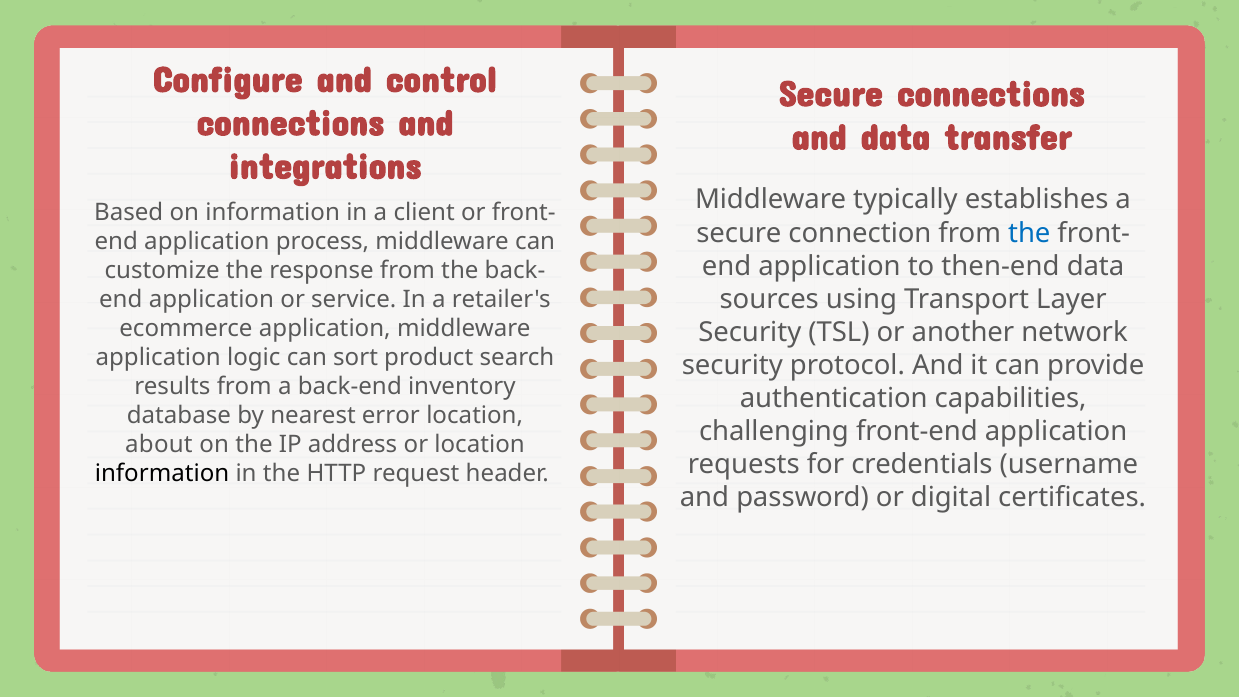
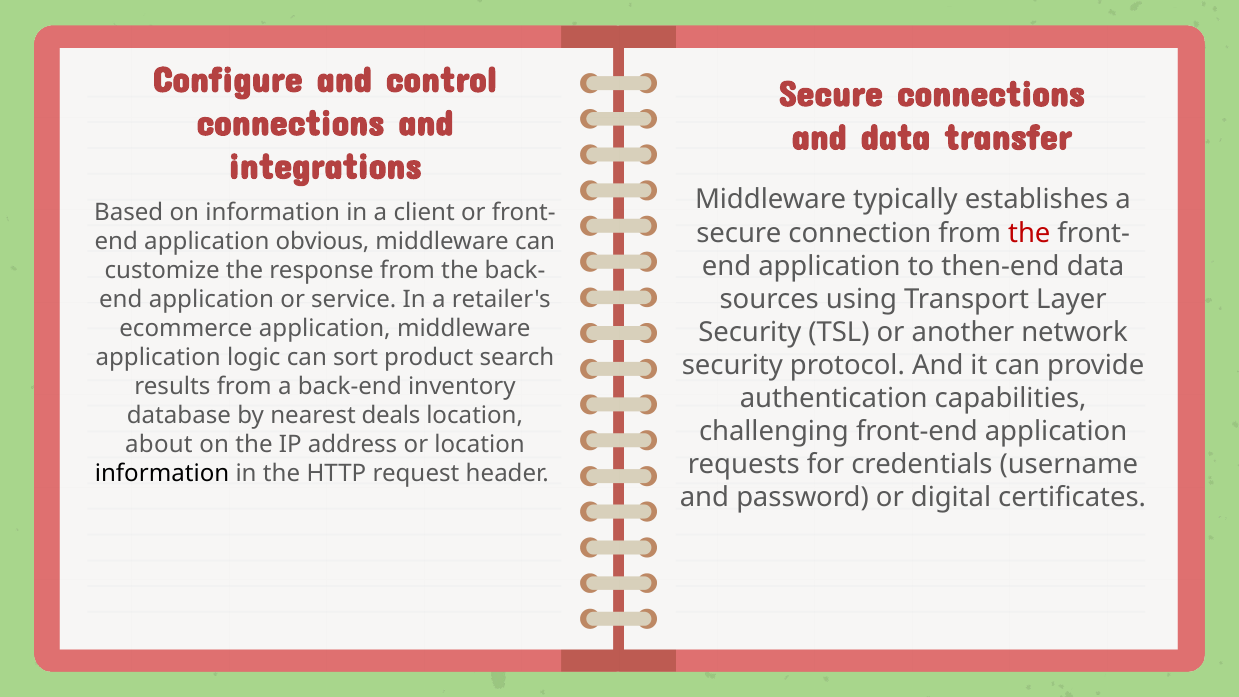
the at (1029, 233) colour: blue -> red
process: process -> obvious
error: error -> deals
